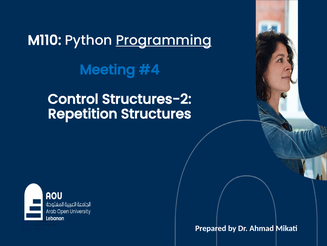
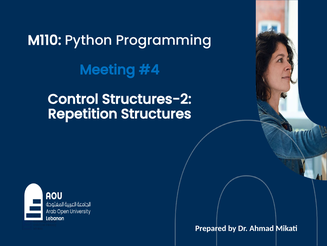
Programming underline: present -> none
